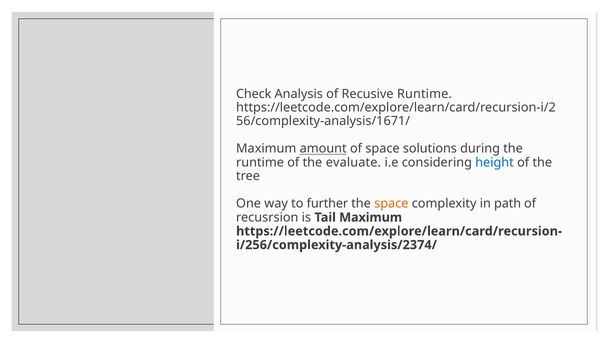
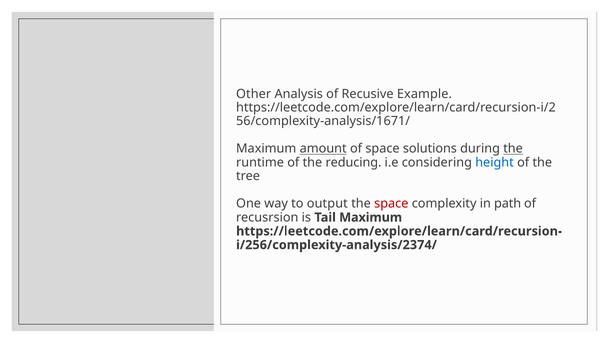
Check: Check -> Other
Recusive Runtime: Runtime -> Example
the at (513, 149) underline: none -> present
evaluate: evaluate -> reducing
further: further -> output
space at (391, 203) colour: orange -> red
